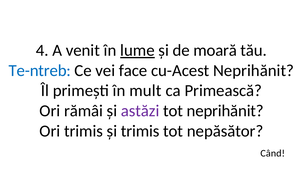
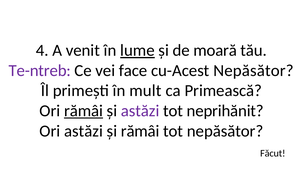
Te-ntreb colour: blue -> purple
cu-Acest Neprihănit: Neprihănit -> Nepăsător
rămâi at (84, 111) underline: none -> present
Ori trimis: trimis -> astăzi
și trimis: trimis -> rămâi
Când: Când -> Făcut
